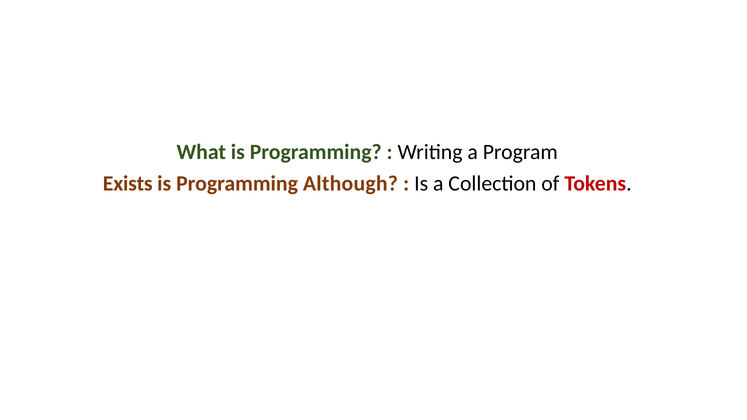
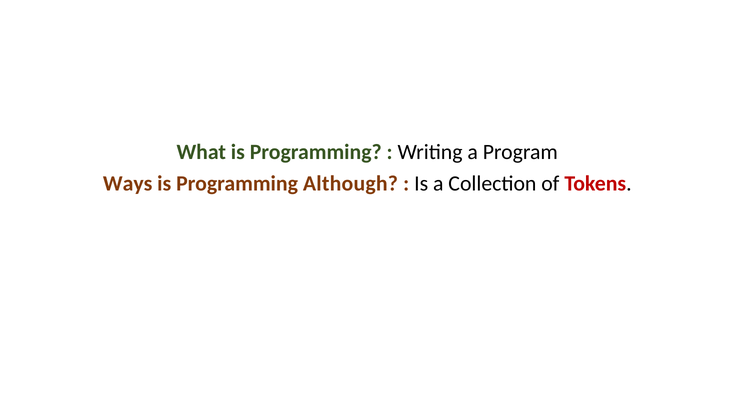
Exists: Exists -> Ways
